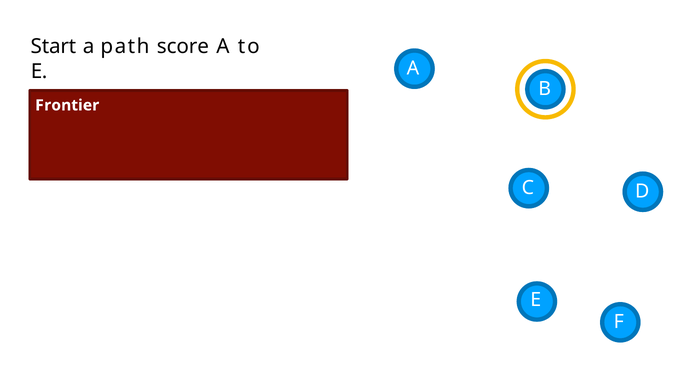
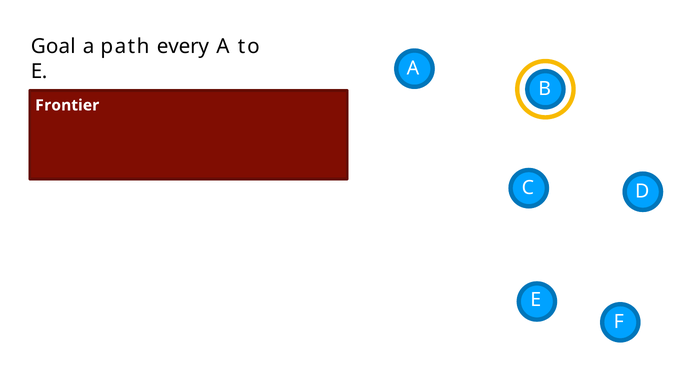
Start: Start -> Goal
score: score -> every
